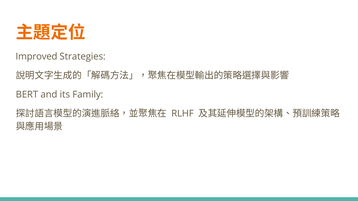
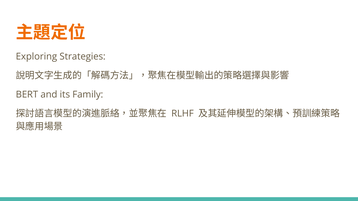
Improved: Improved -> Exploring
